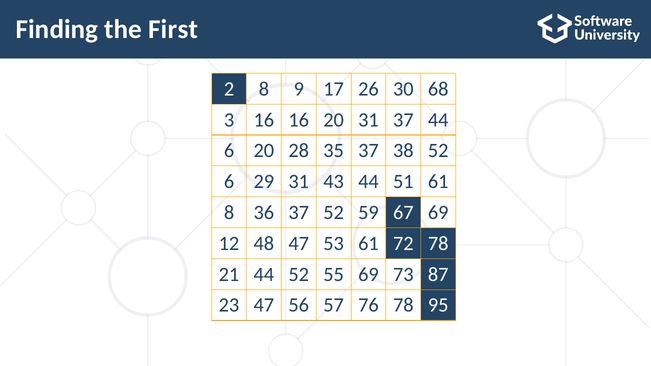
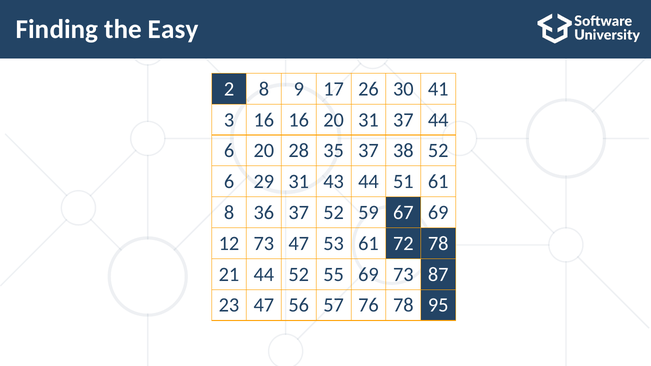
First: First -> Easy
68: 68 -> 41
12 48: 48 -> 73
